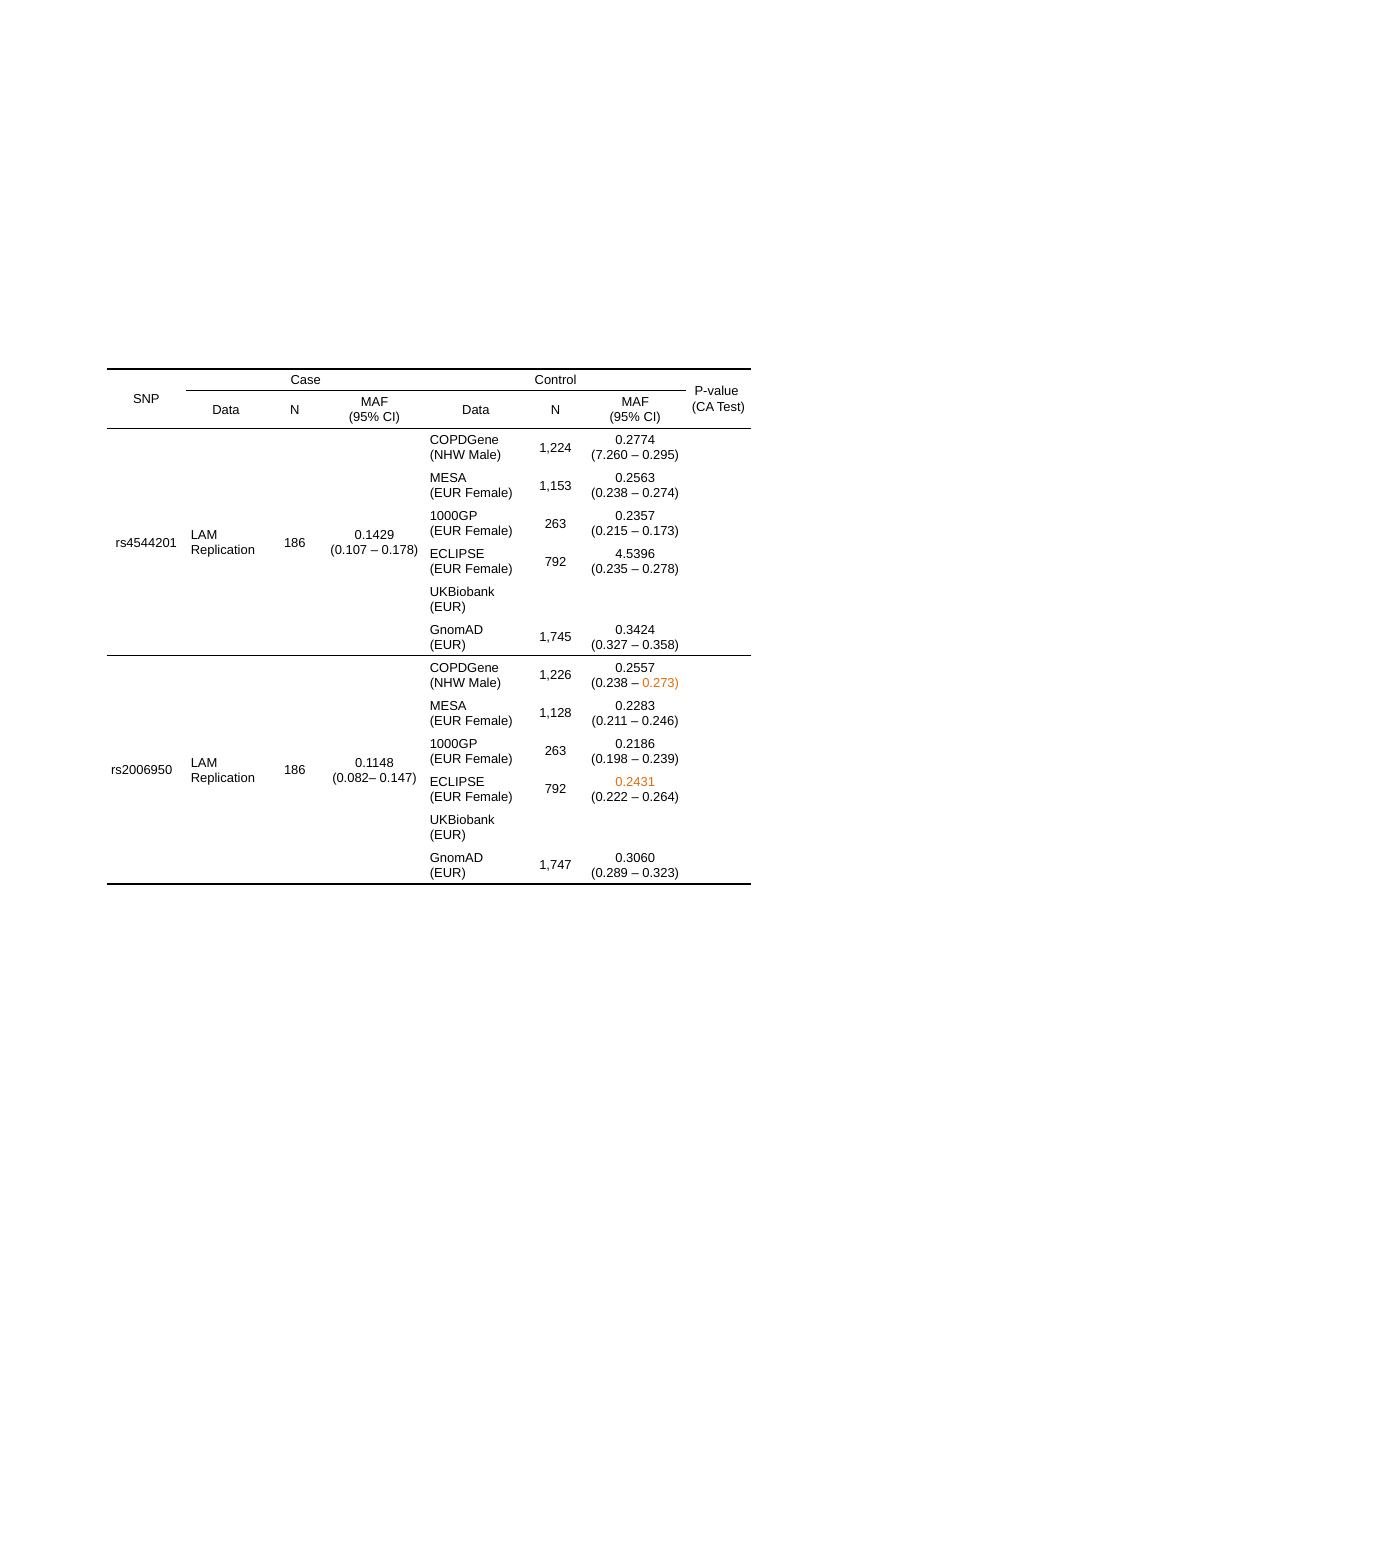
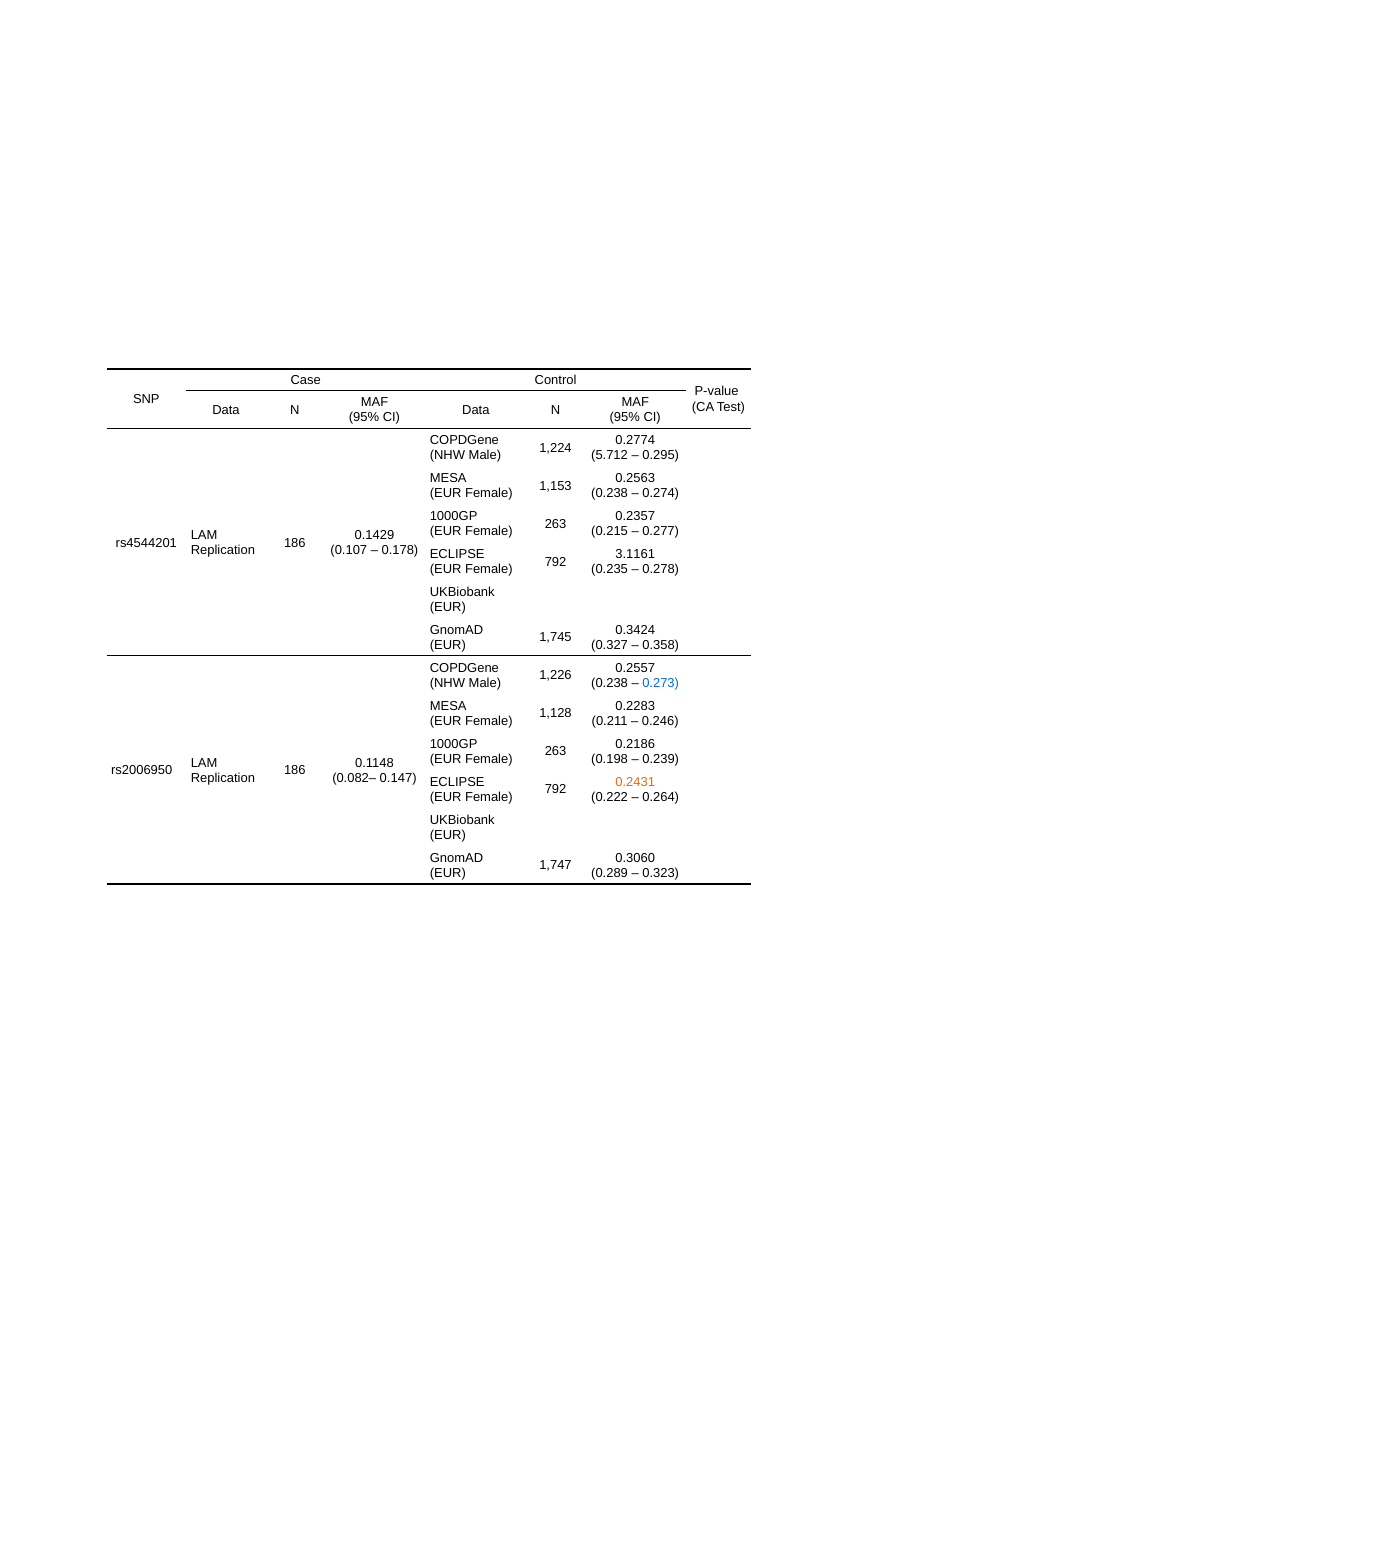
7.260: 7.260 -> 5.712
0.173: 0.173 -> 0.277
4.5396: 4.5396 -> 3.1161
0.273 colour: orange -> blue
